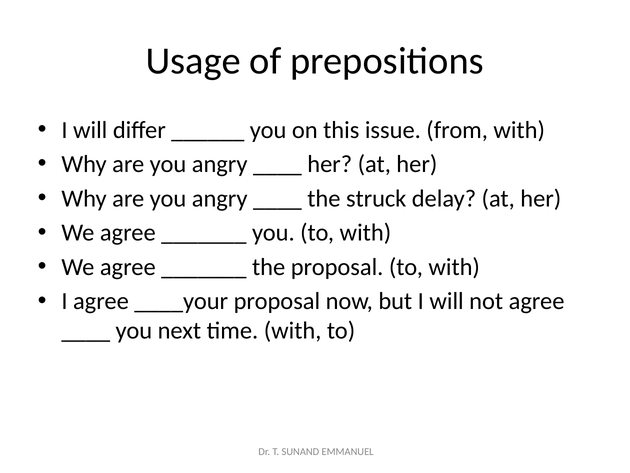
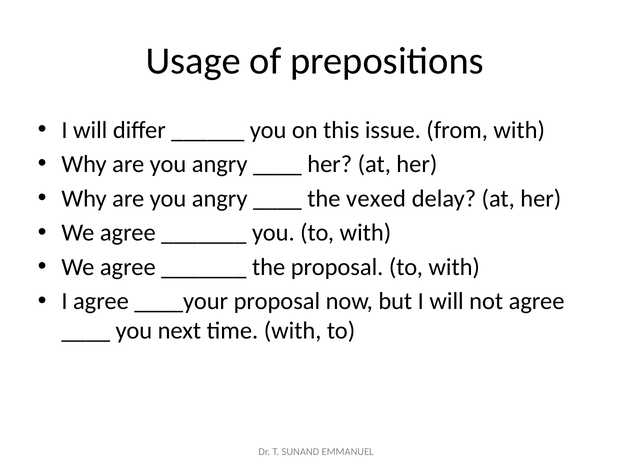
struck: struck -> vexed
